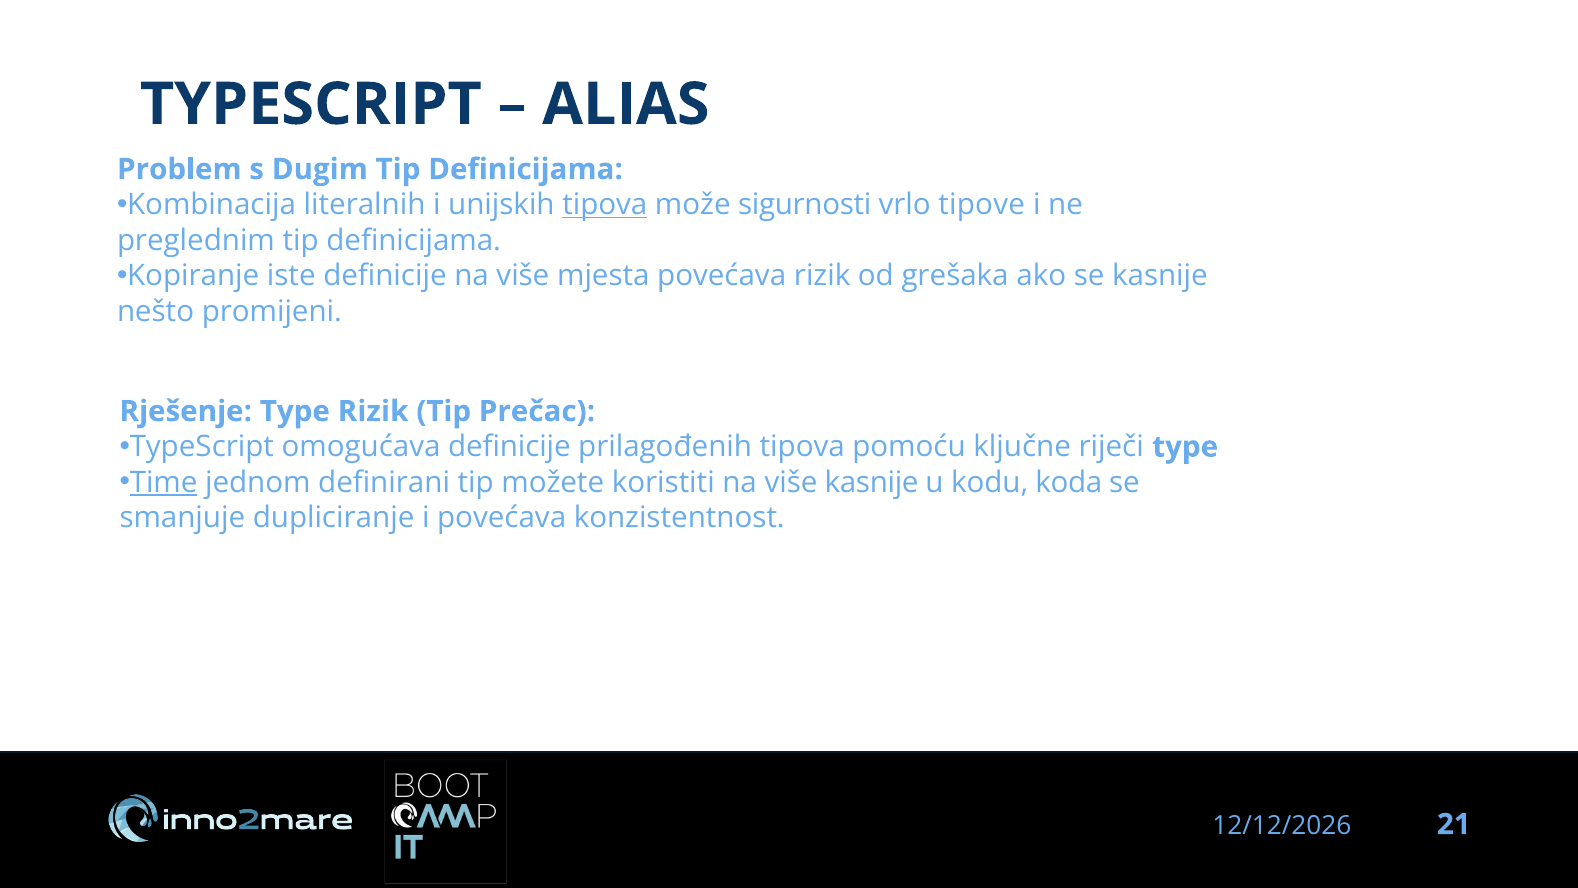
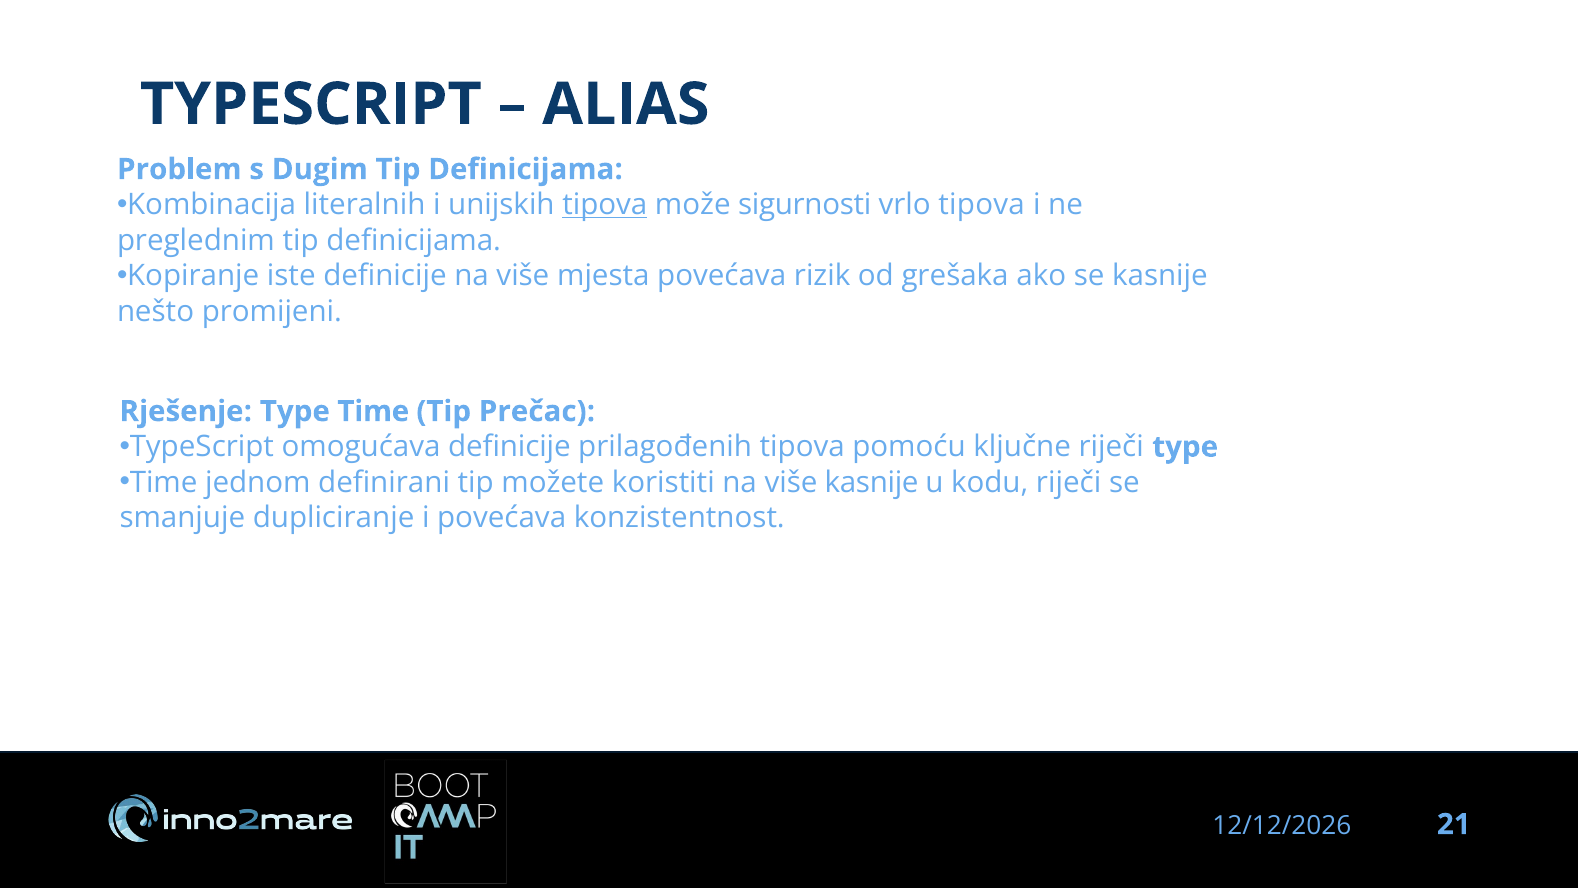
vrlo tipove: tipove -> tipova
Type Rizik: Rizik -> Time
Time at (164, 482) underline: present -> none
kodu koda: koda -> riječi
